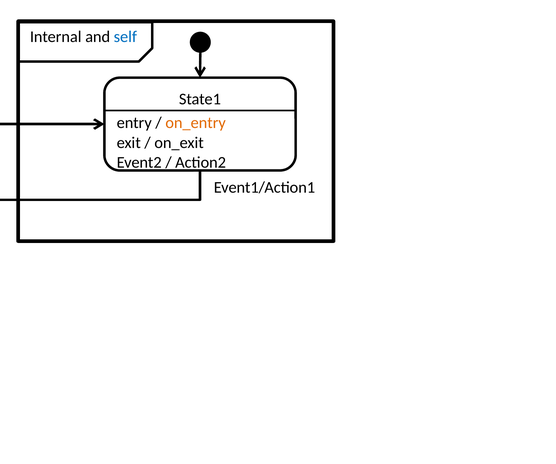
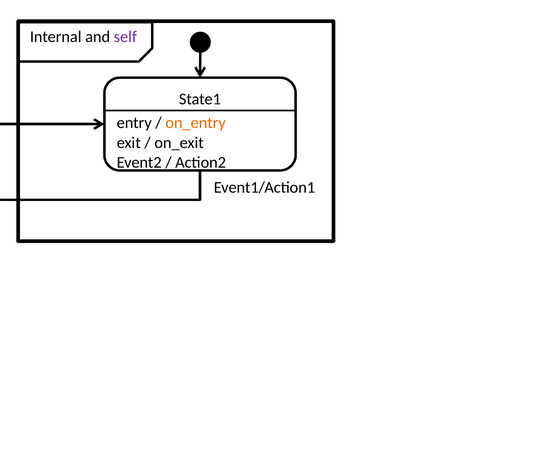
self colour: blue -> purple
